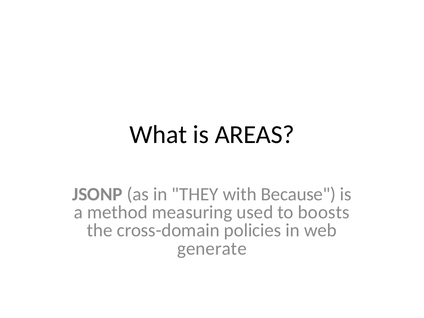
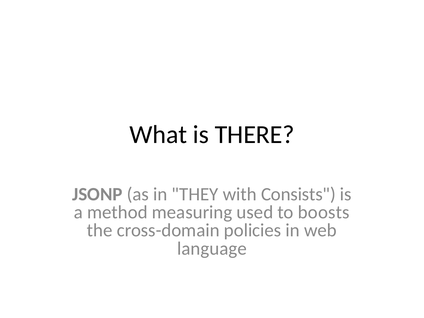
AREAS: AREAS -> THERE
Because: Because -> Consists
generate: generate -> language
